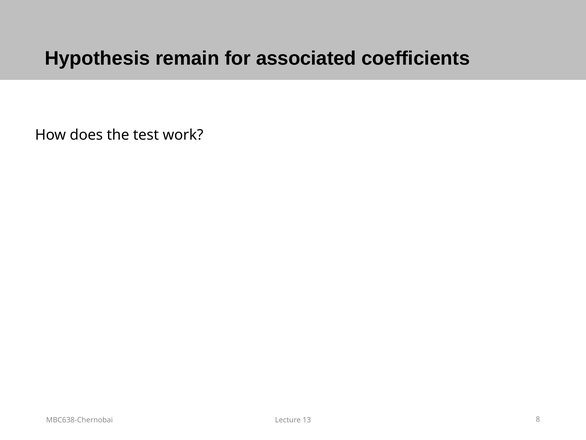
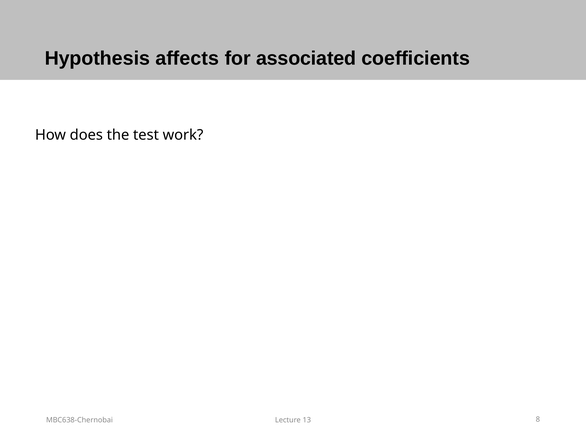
remain: remain -> affects
